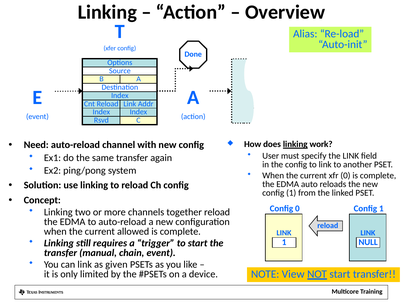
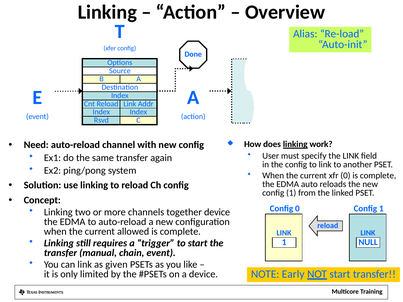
together reload: reload -> device
View: View -> Early
